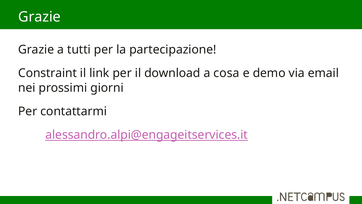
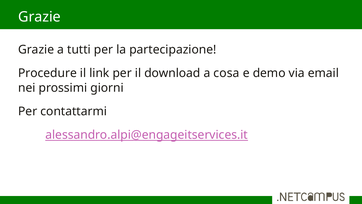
Constraint: Constraint -> Procedure
